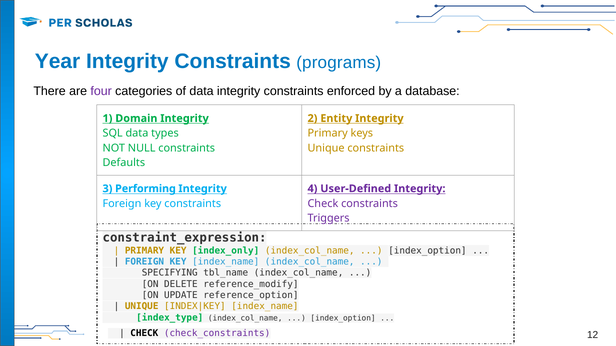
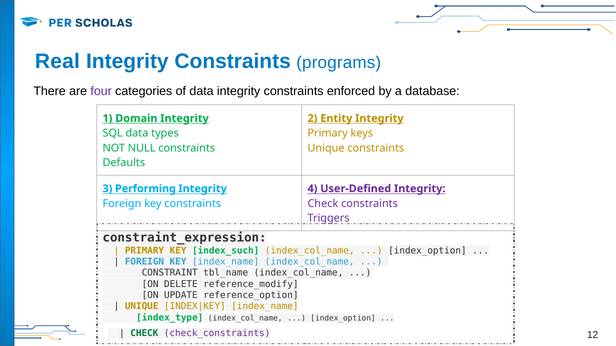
Year: Year -> Real
index_only: index_only -> index_such
SPECIFYING: SPECIFYING -> CONSTRAINT
CHECK at (144, 334) colour: black -> green
